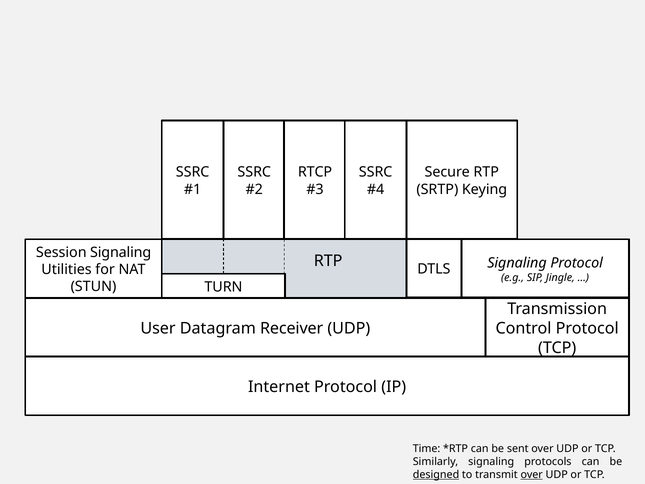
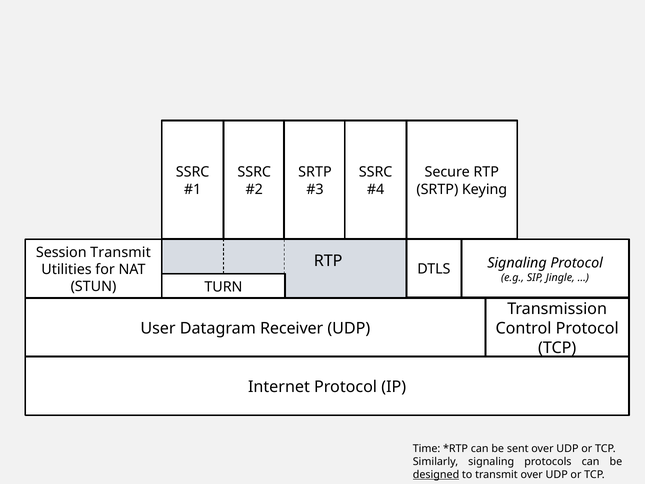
RTCP at (315, 172): RTCP -> SRTP
Session Signaling: Signaling -> Transmit
over at (532, 474) underline: present -> none
